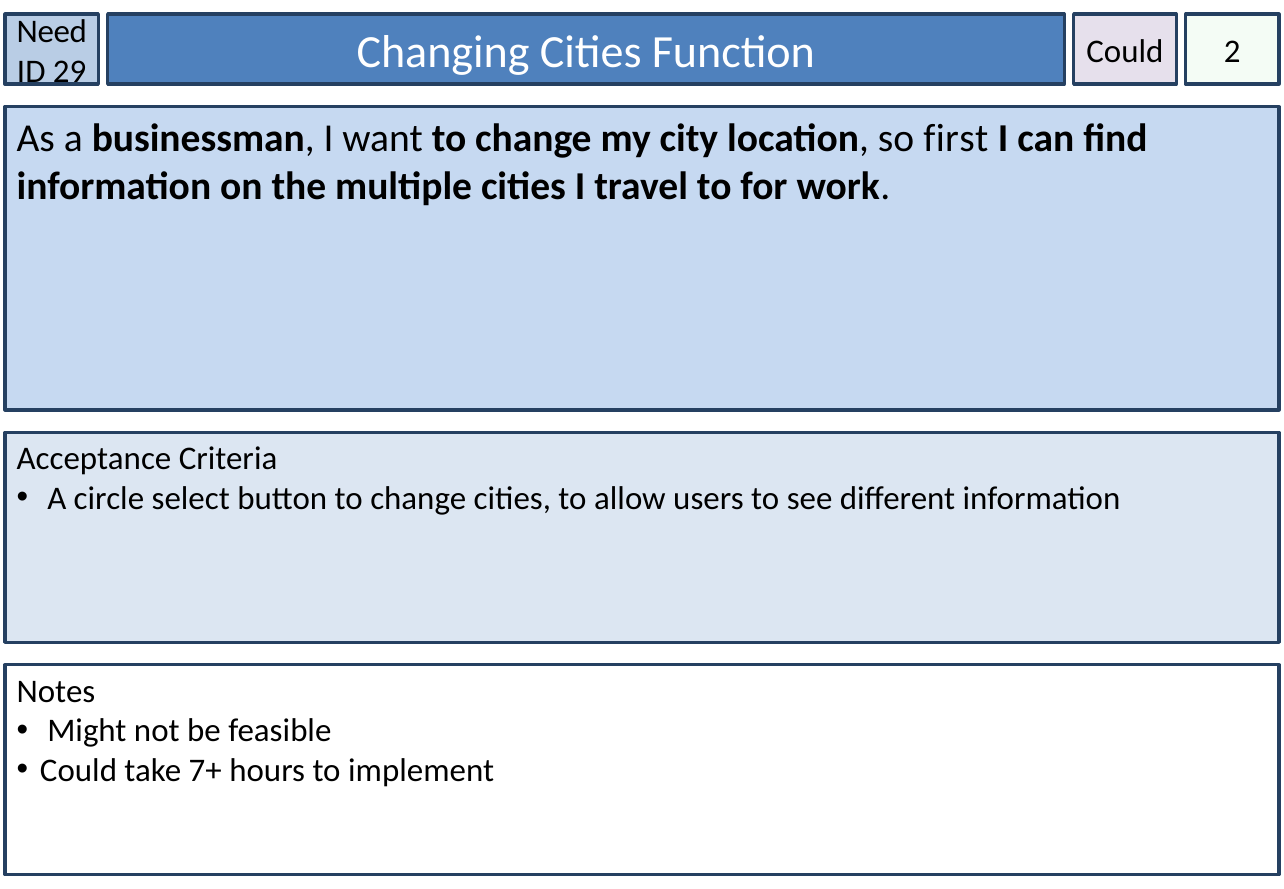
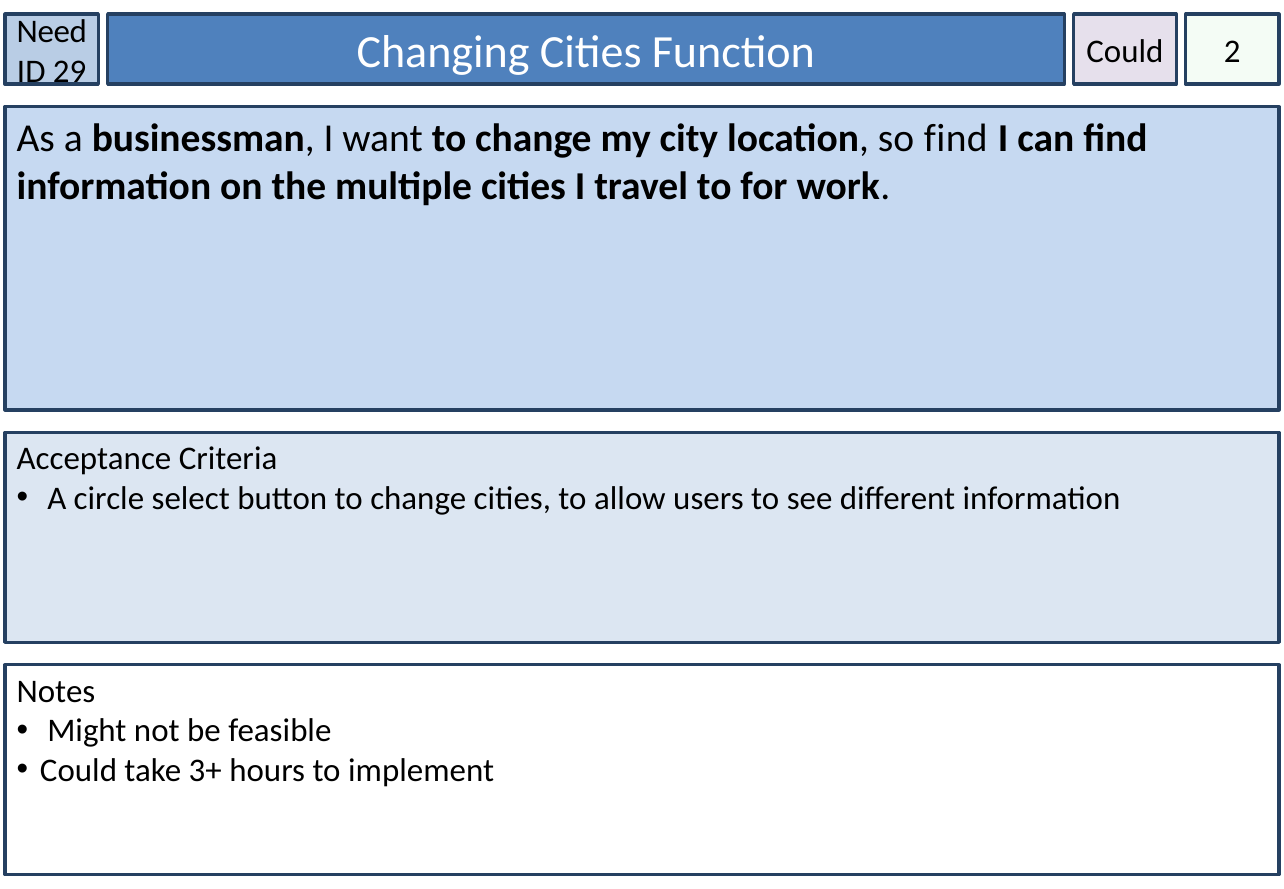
so first: first -> find
7+: 7+ -> 3+
